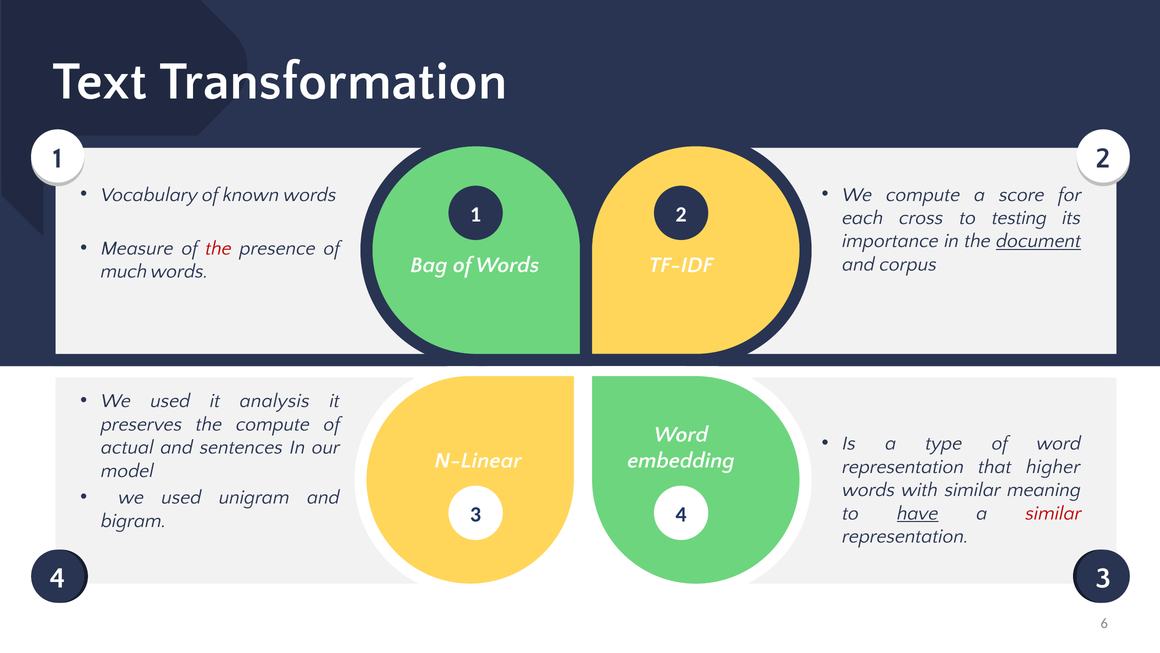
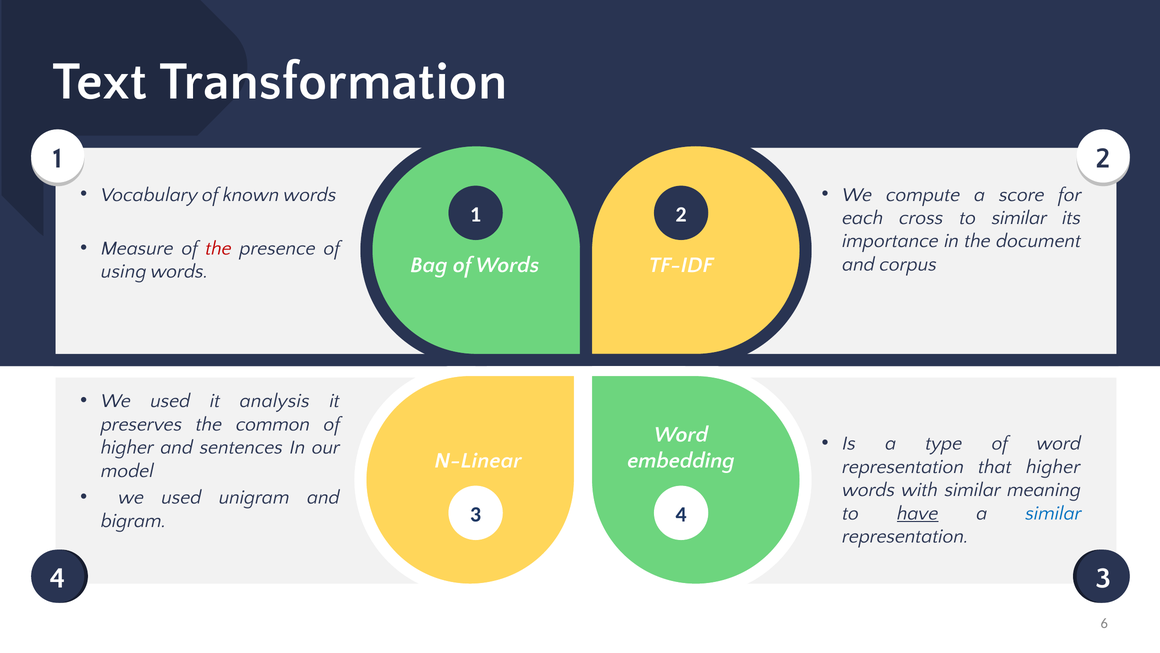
to testing: testing -> similar
document underline: present -> none
much: much -> using
the compute: compute -> common
actual at (127, 447): actual -> higher
similar at (1054, 513) colour: red -> blue
